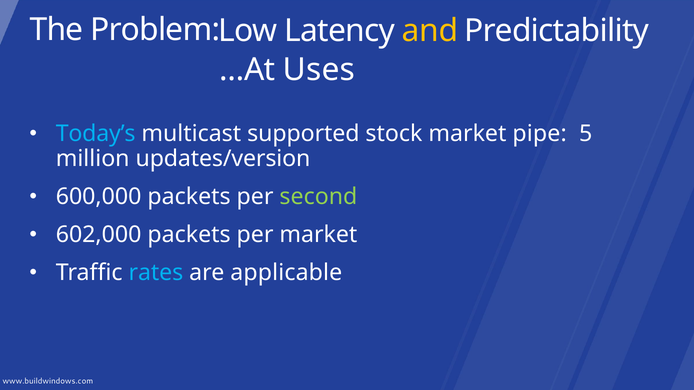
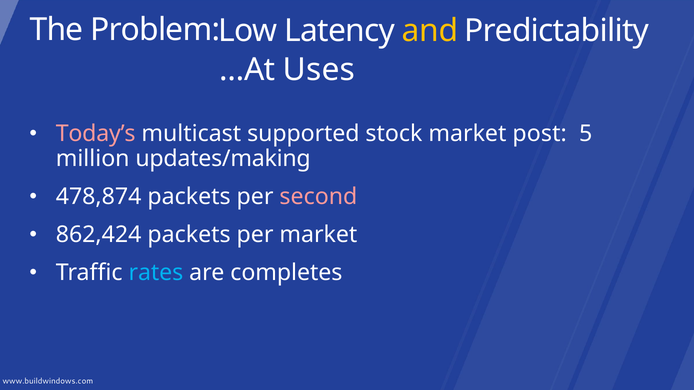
Today’s colour: light blue -> pink
pipe: pipe -> post
updates/version: updates/version -> updates/making
600,000: 600,000 -> 478,874
second colour: light green -> pink
602,000: 602,000 -> 862,424
applicable: applicable -> completes
